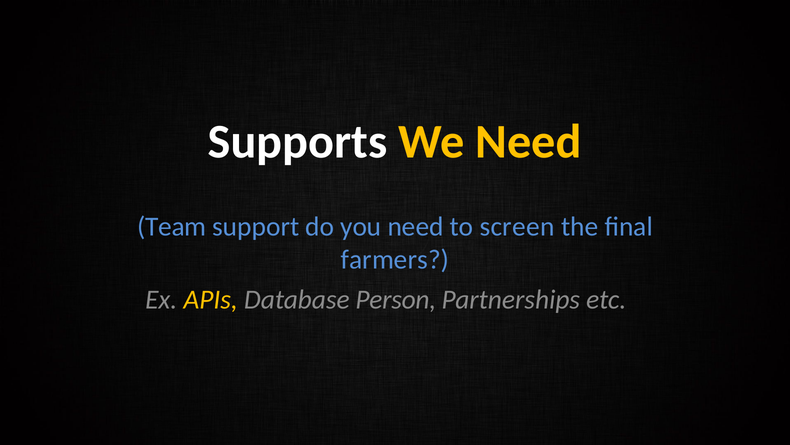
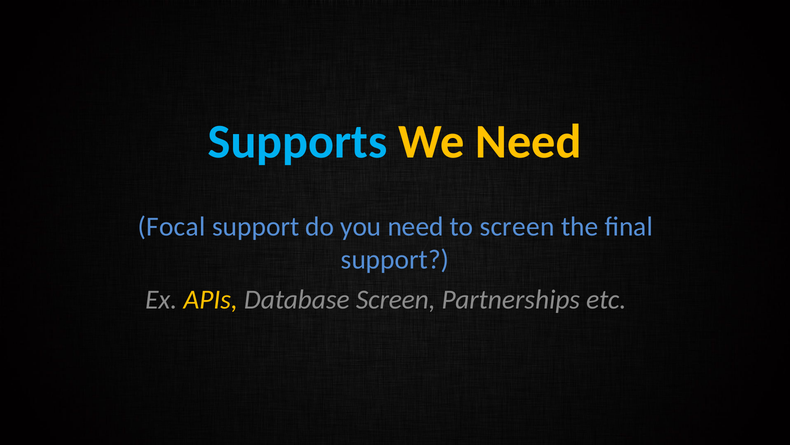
Supports colour: white -> light blue
Team: Team -> Focal
farmers at (395, 260): farmers -> support
Database Person: Person -> Screen
